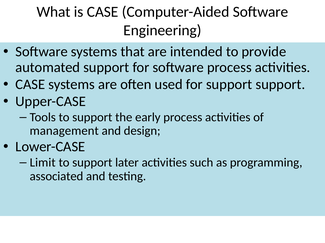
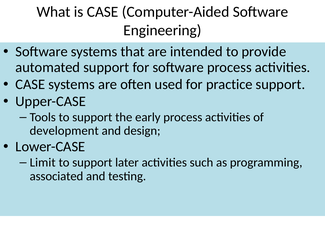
for support: support -> practice
management: management -> development
